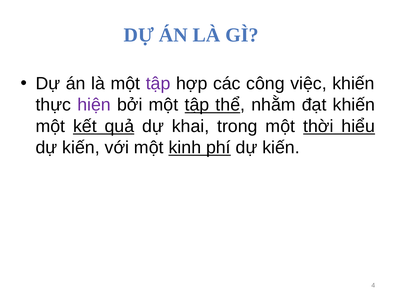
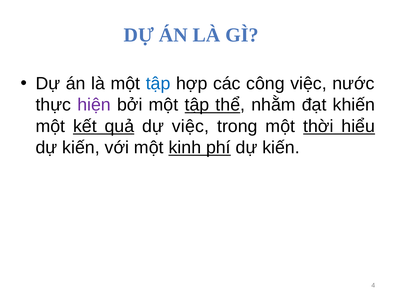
tập at (158, 84) colour: purple -> blue
việc khiến: khiến -> nước
dự khai: khai -> việc
